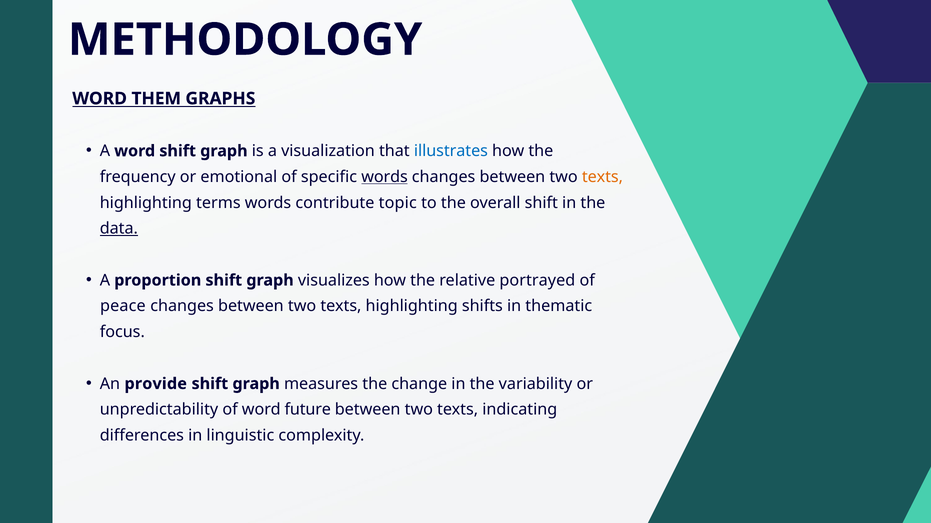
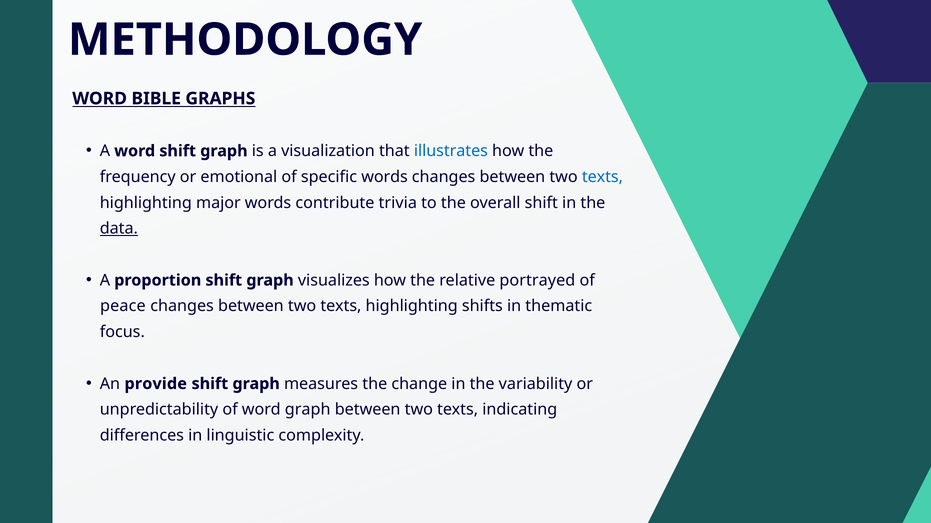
THEM: THEM -> BIBLE
words at (385, 177) underline: present -> none
texts at (602, 177) colour: orange -> blue
terms: terms -> major
topic: topic -> trivia
word future: future -> graph
